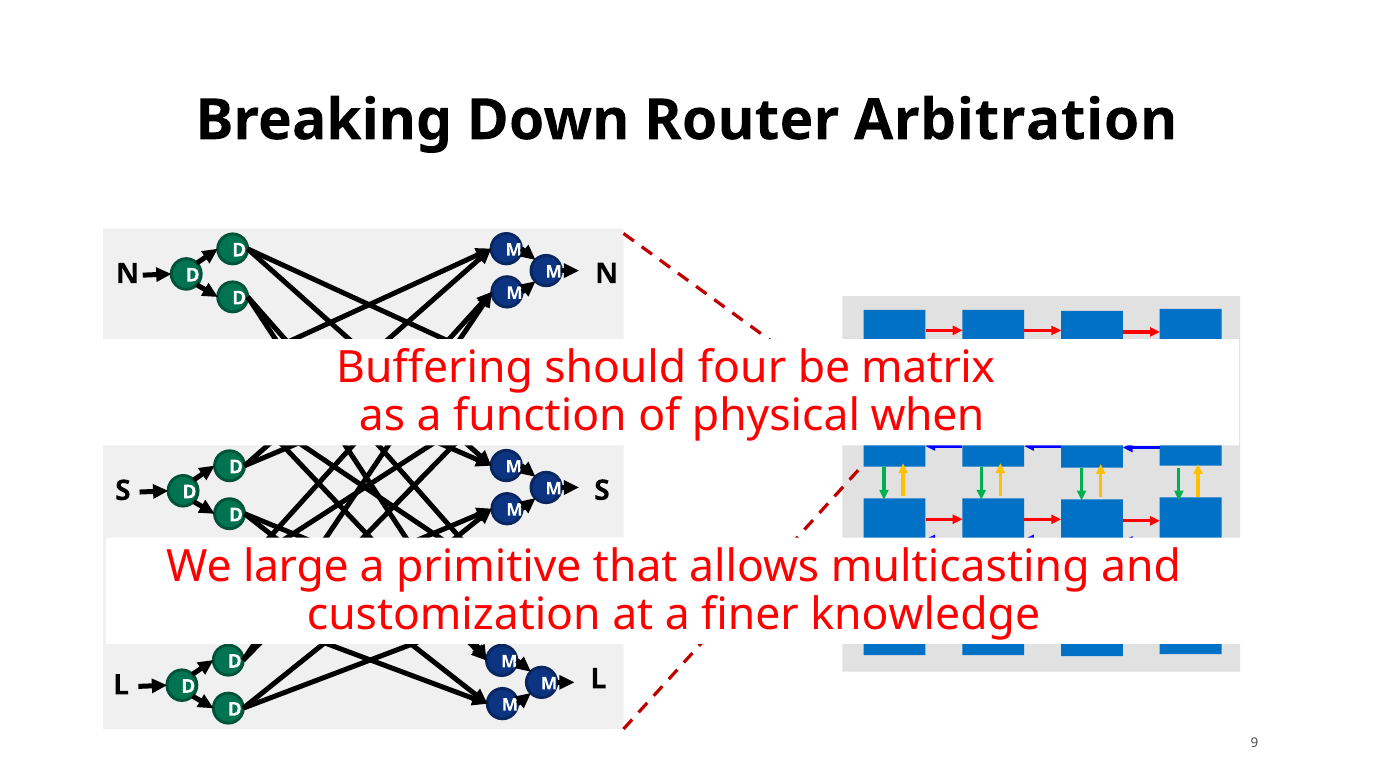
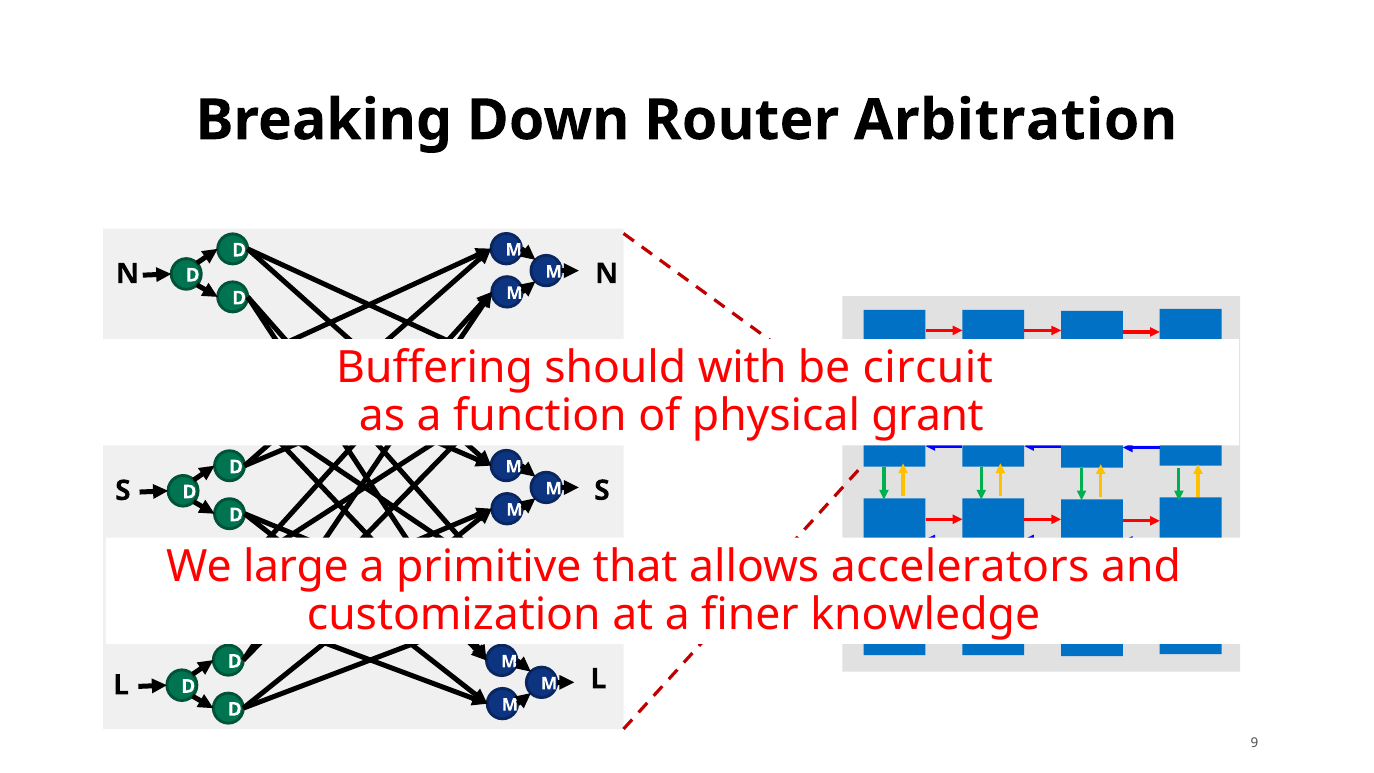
four: four -> with
matrix: matrix -> circuit
when: when -> grant
multicasting: multicasting -> accelerators
